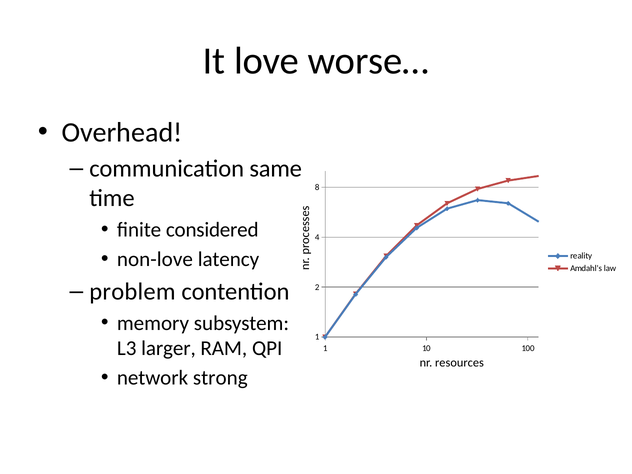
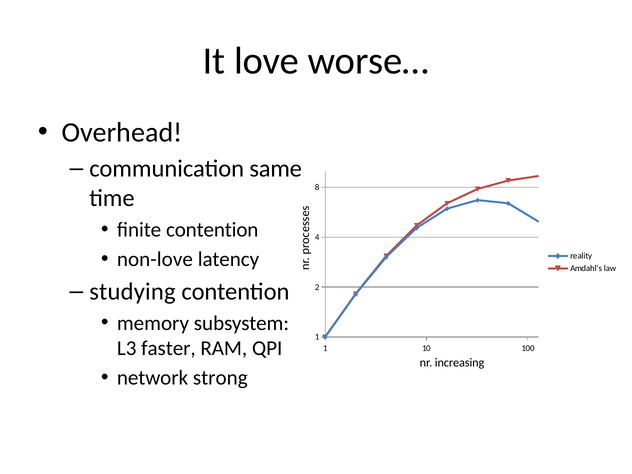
finite considered: considered -> contention
problem: problem -> studying
larger: larger -> faster
resources: resources -> increasing
